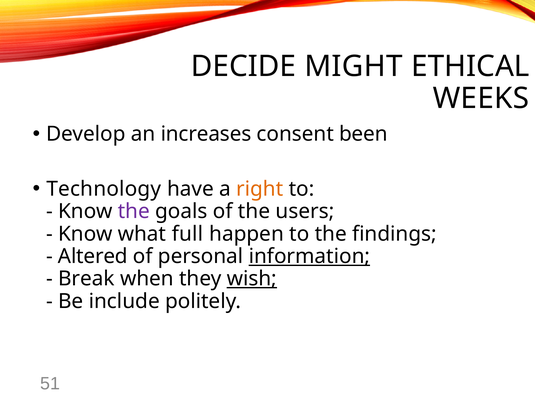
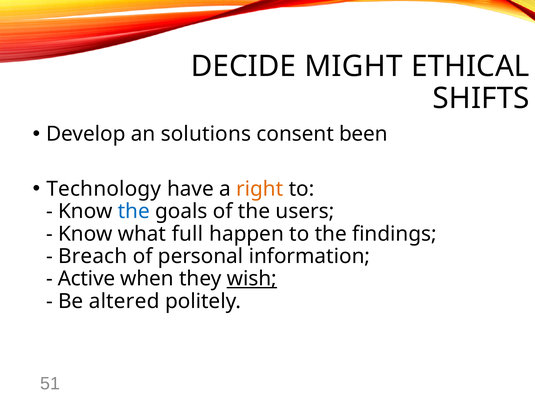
WEEKS: WEEKS -> SHIFTS
increases: increases -> solutions
the at (134, 212) colour: purple -> blue
Altered: Altered -> Breach
information underline: present -> none
Break: Break -> Active
include: include -> altered
